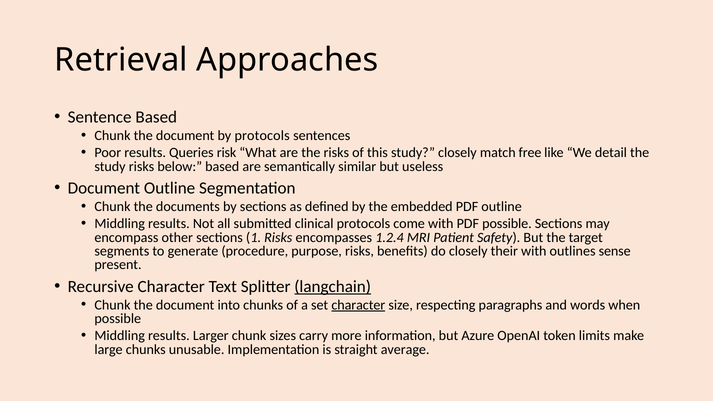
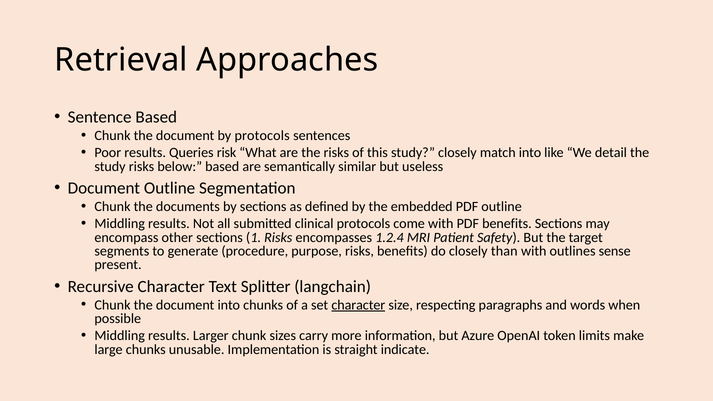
match free: free -> into
PDF possible: possible -> benefits
their: their -> than
langchain underline: present -> none
average: average -> indicate
